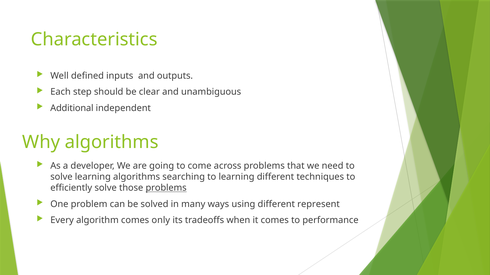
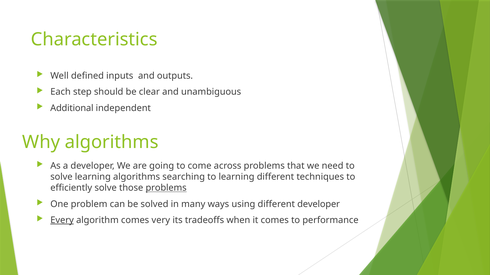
different represent: represent -> developer
Every underline: none -> present
only: only -> very
